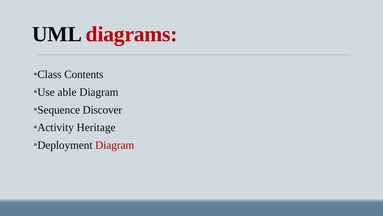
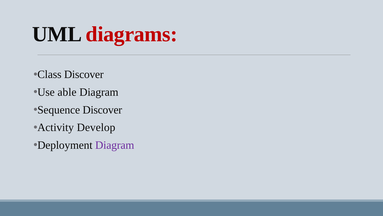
Class Contents: Contents -> Discover
Heritage: Heritage -> Develop
Diagram at (115, 145) colour: red -> purple
